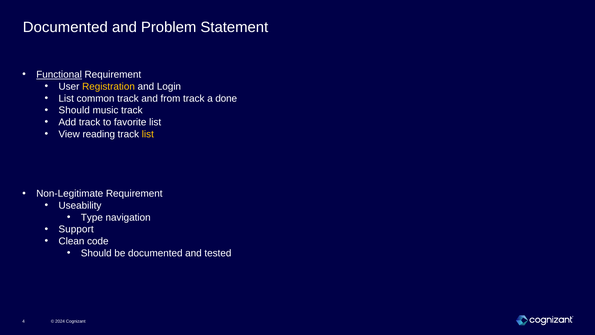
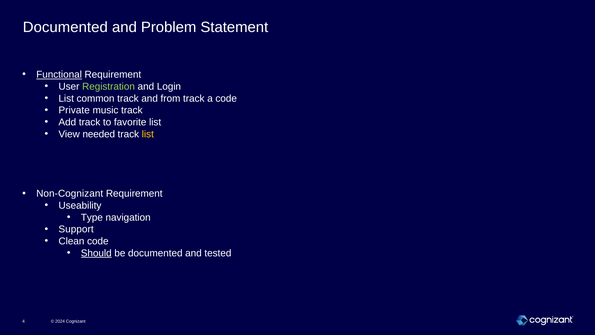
Registration colour: yellow -> light green
a done: done -> code
Should at (74, 110): Should -> Private
reading: reading -> needed
Non-Legitimate: Non-Legitimate -> Non-Cognizant
Should at (96, 253) underline: none -> present
